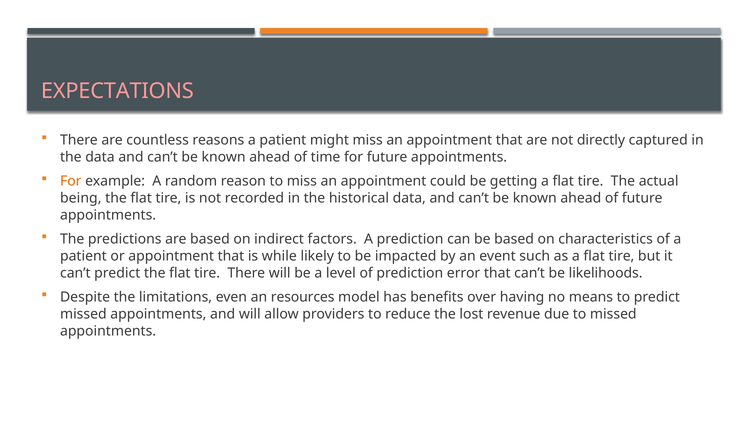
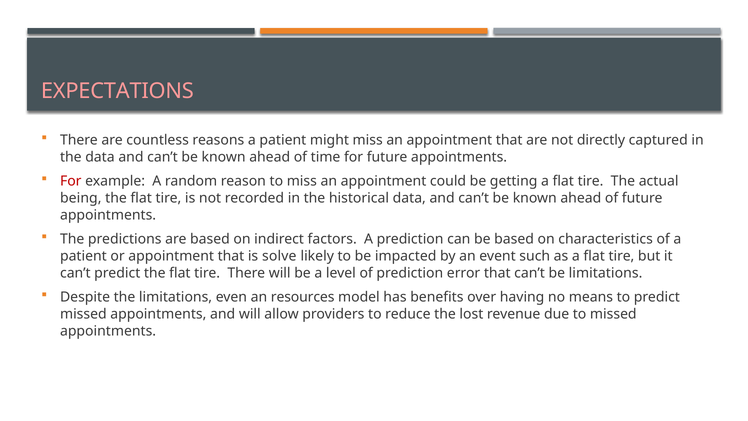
For at (71, 181) colour: orange -> red
while: while -> solve
be likelihoods: likelihoods -> limitations
